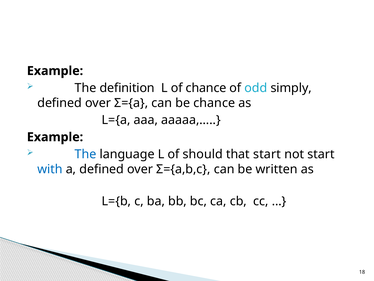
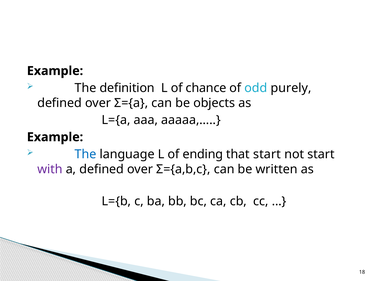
simply: simply -> purely
be chance: chance -> objects
should: should -> ending
with colour: blue -> purple
